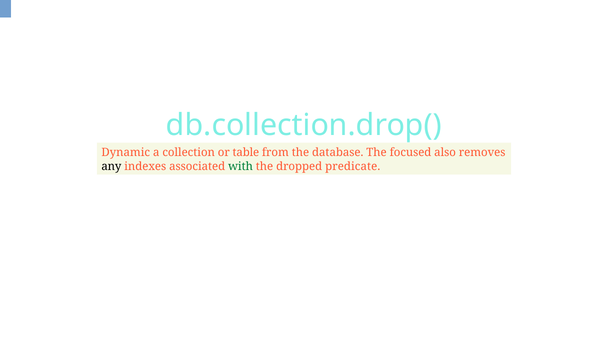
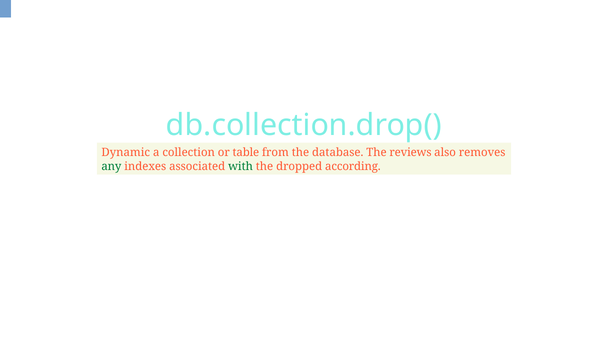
focused: focused -> reviews
any colour: black -> green
predicate: predicate -> according
